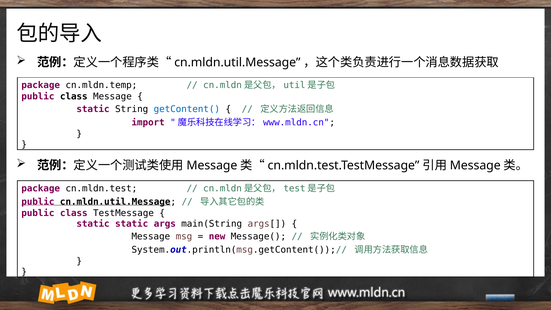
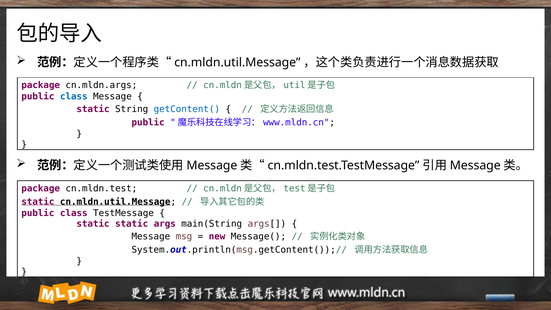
cn.mldn.temp: cn.mldn.temp -> cn.mldn.args
class at (74, 96) colour: black -> blue
import at (148, 123): import -> public
public at (38, 202): public -> static
